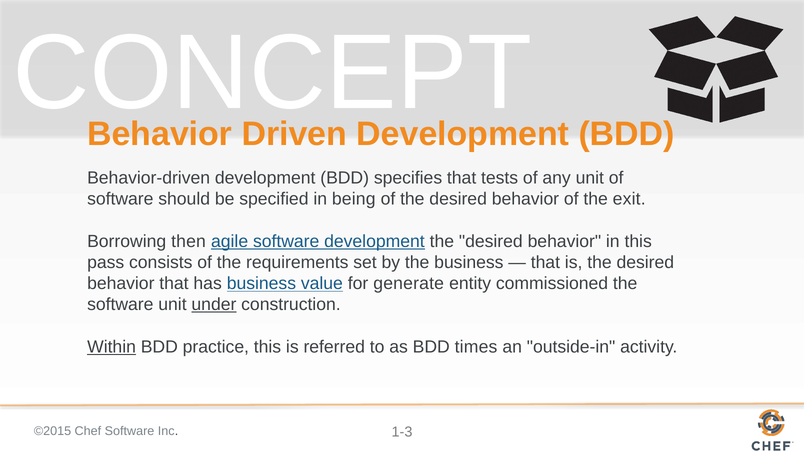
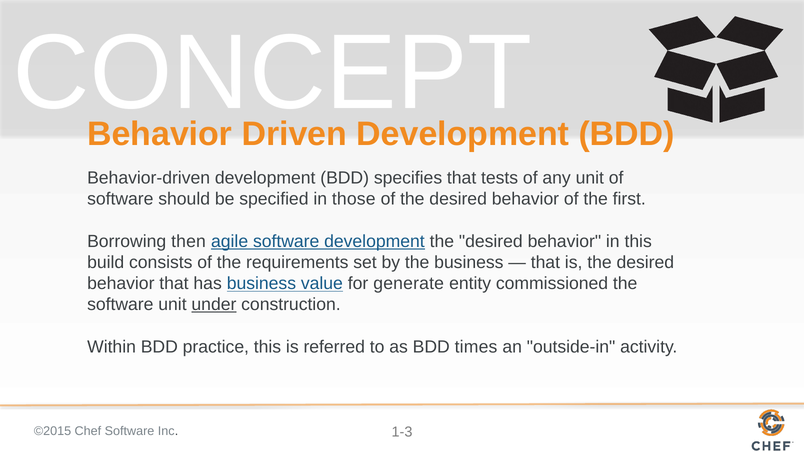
being: being -> those
exit: exit -> first
pass: pass -> build
Within underline: present -> none
